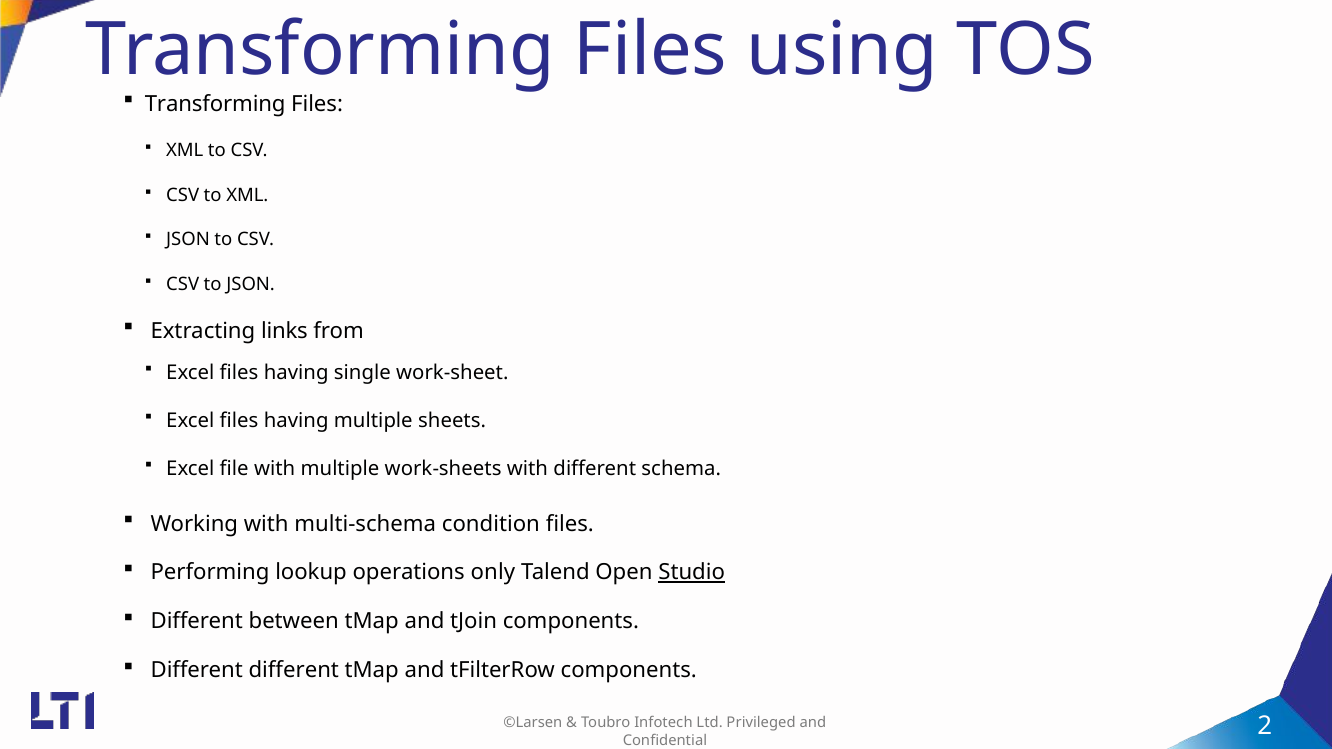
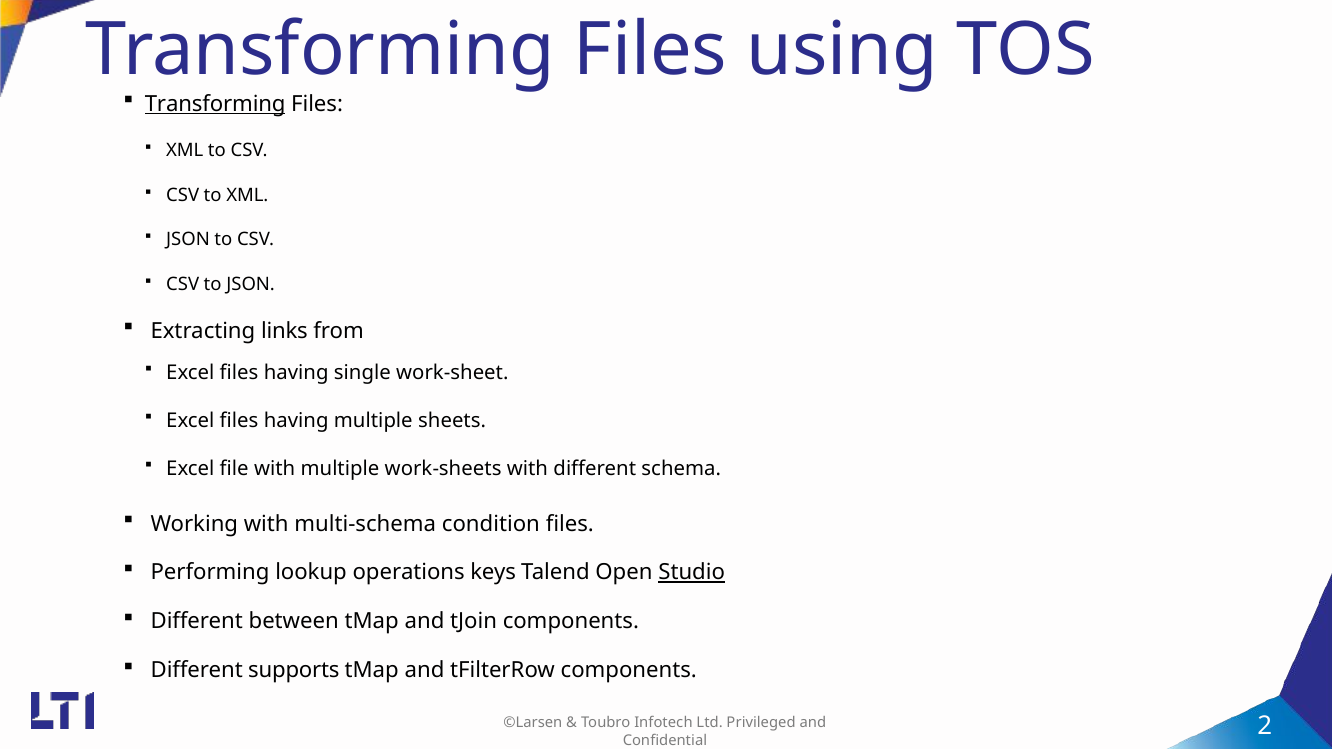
Transforming at (215, 104) underline: none -> present
only: only -> keys
Different different: different -> supports
